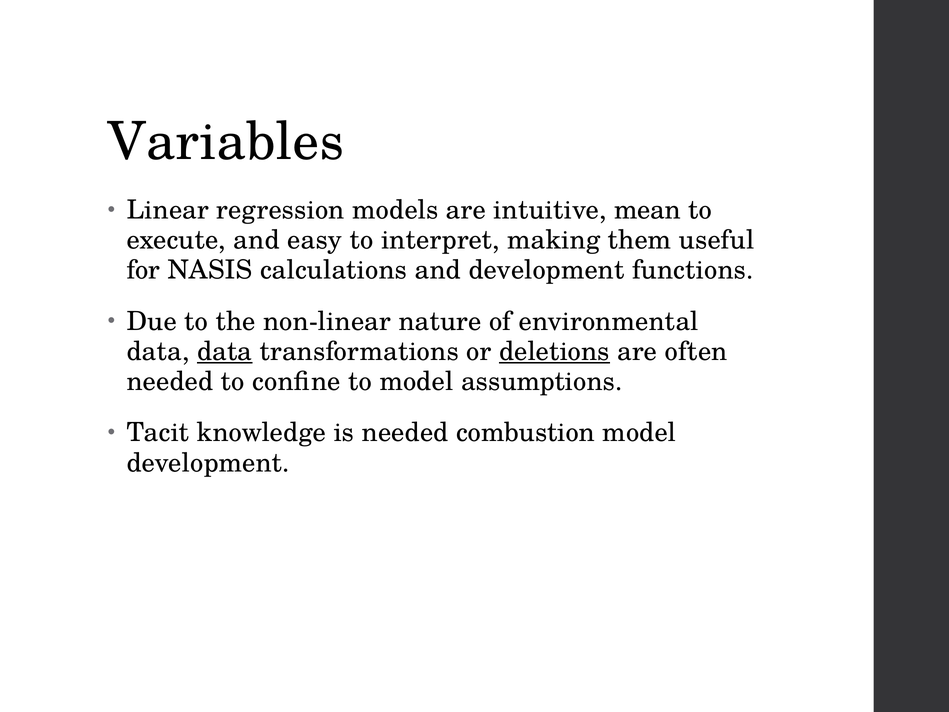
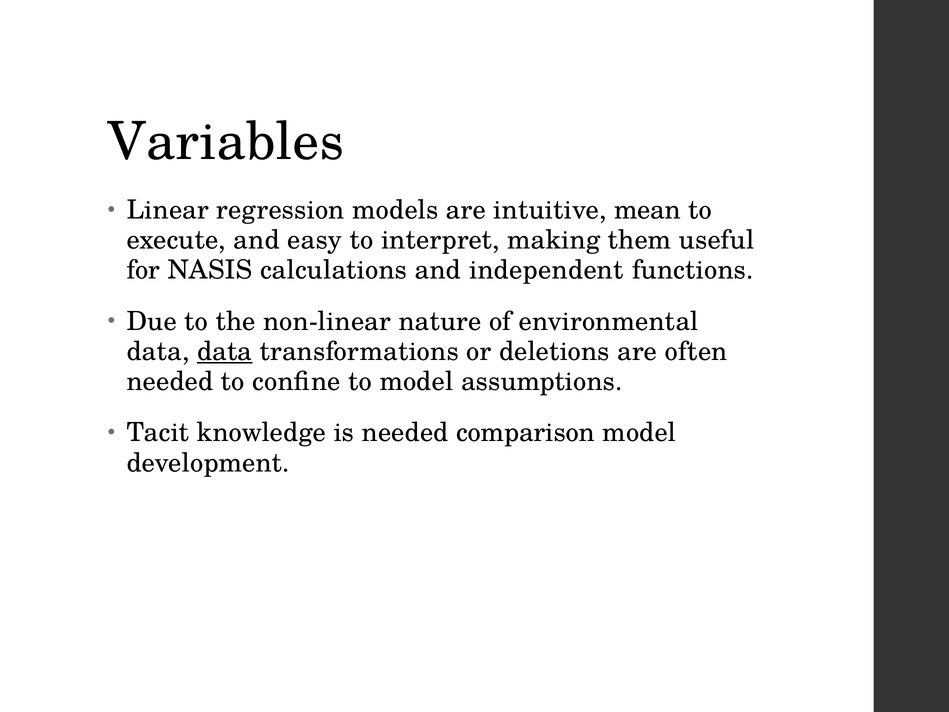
and development: development -> independent
deletions underline: present -> none
combustion: combustion -> comparison
